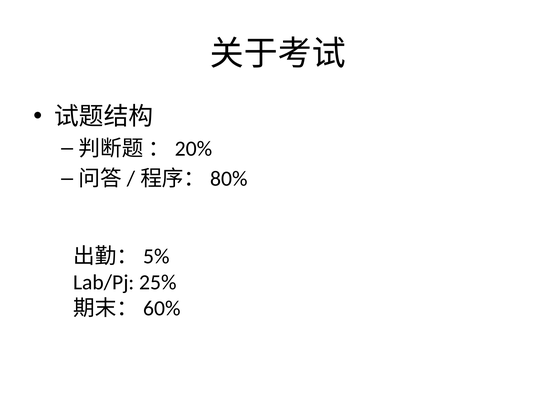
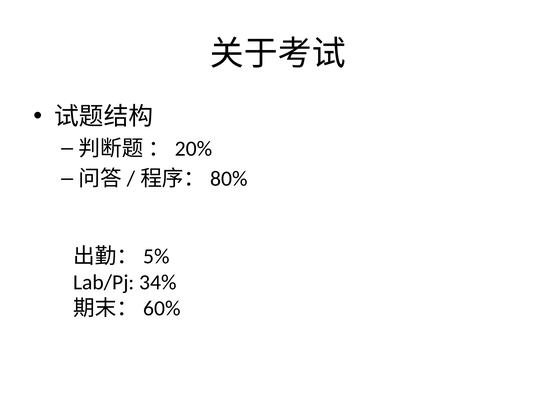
25%: 25% -> 34%
